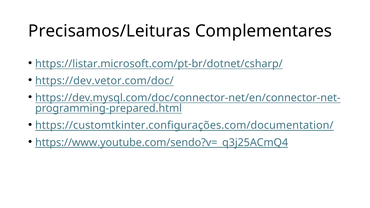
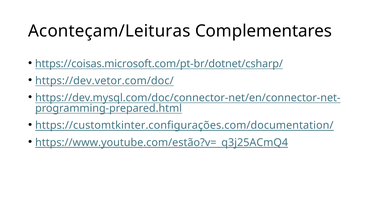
Precisamos/Leituras: Precisamos/Leituras -> Aconteçam/Leituras
https://listar.microsoft.com/pt-br/dotnet/csharp/: https://listar.microsoft.com/pt-br/dotnet/csharp/ -> https://coisas.microsoft.com/pt-br/dotnet/csharp/
https://www.youtube.com/sendo?v=_q3j25ACmQ4: https://www.youtube.com/sendo?v=_q3j25ACmQ4 -> https://www.youtube.com/estão?v=_q3j25ACmQ4
